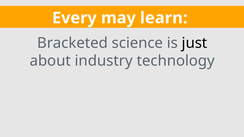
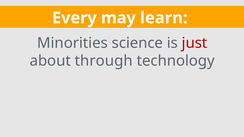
Bracketed: Bracketed -> Minorities
just colour: black -> red
industry: industry -> through
